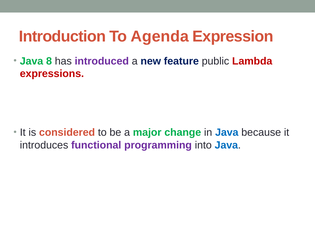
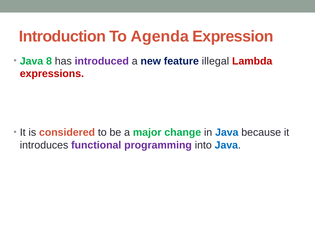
public: public -> illegal
